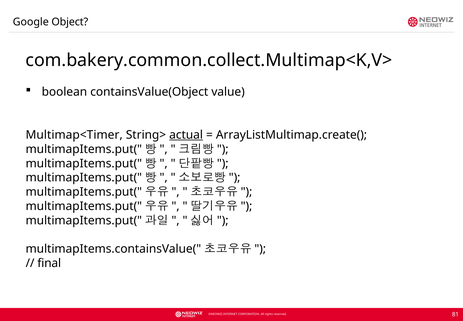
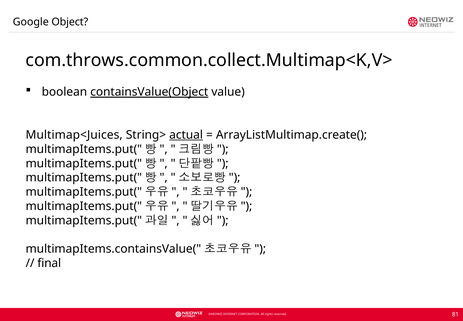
com.bakery.common.collect.Multimap<K,V>: com.bakery.common.collect.Multimap<K,V> -> com.throws.common.collect.Multimap<K,V>
containsValue(Object underline: none -> present
Multimap<Timer: Multimap<Timer -> Multimap<Juices
